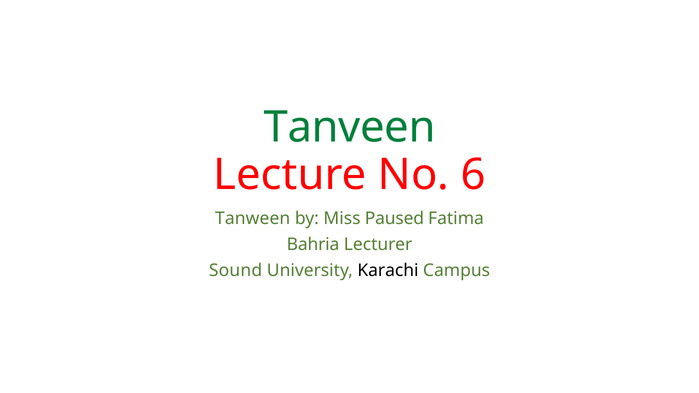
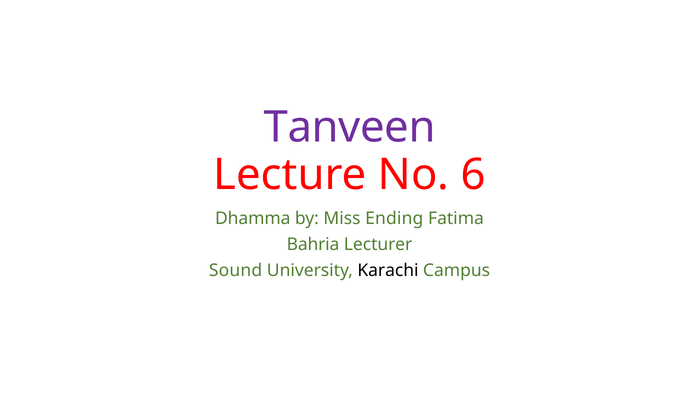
Tanveen colour: green -> purple
Tanween: Tanween -> Dhamma
Paused: Paused -> Ending
